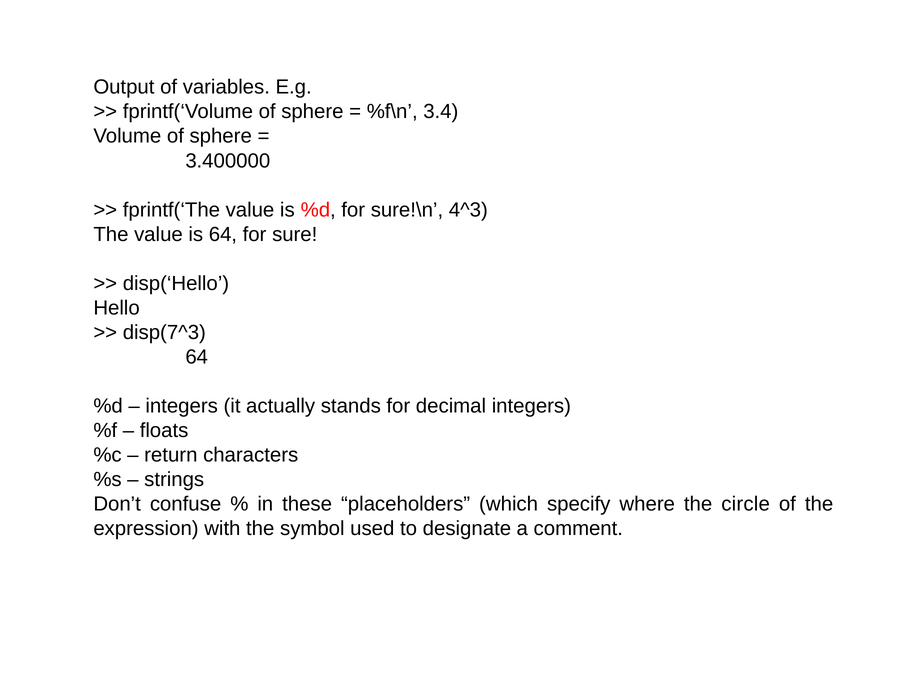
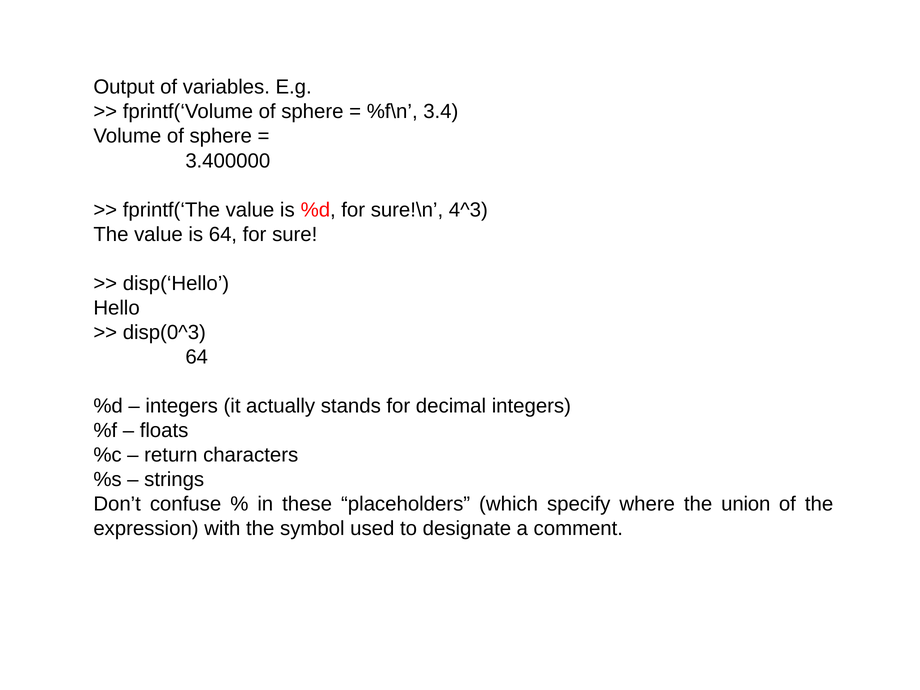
disp(7^3: disp(7^3 -> disp(0^3
circle: circle -> union
